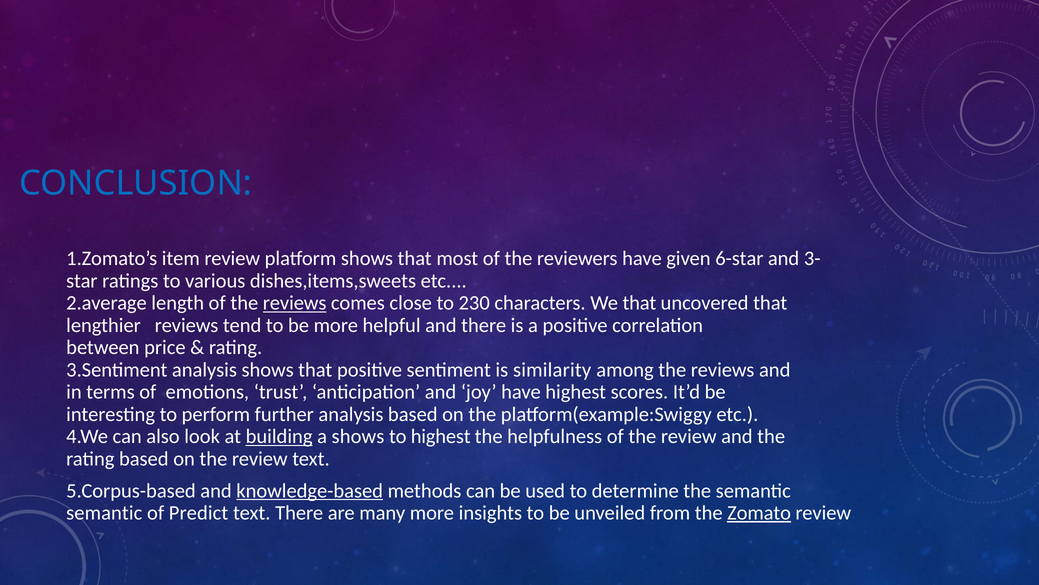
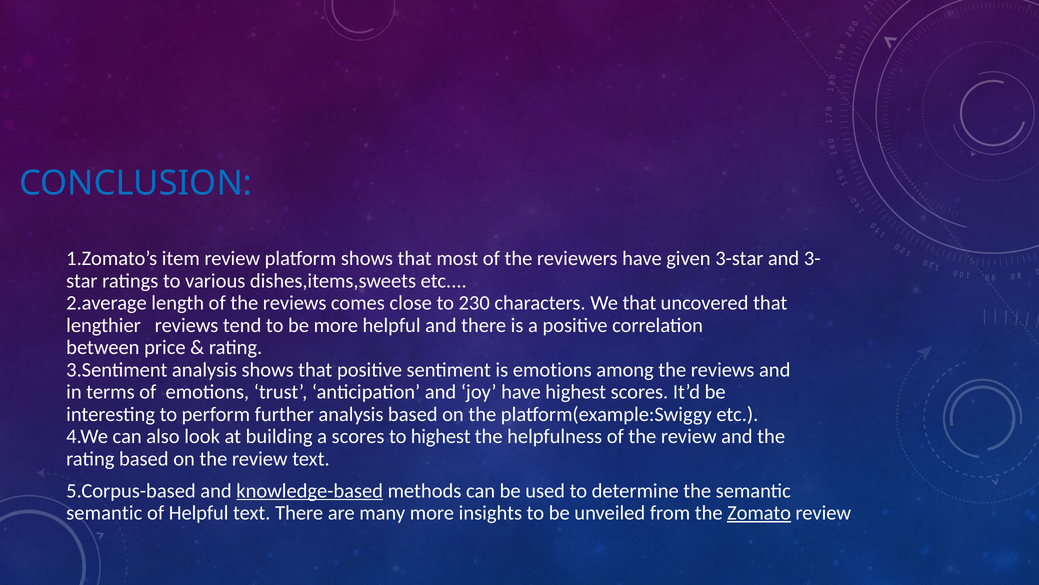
6-star: 6-star -> 3-star
reviews at (295, 303) underline: present -> none
is similarity: similarity -> emotions
building underline: present -> none
a shows: shows -> scores
of Predict: Predict -> Helpful
